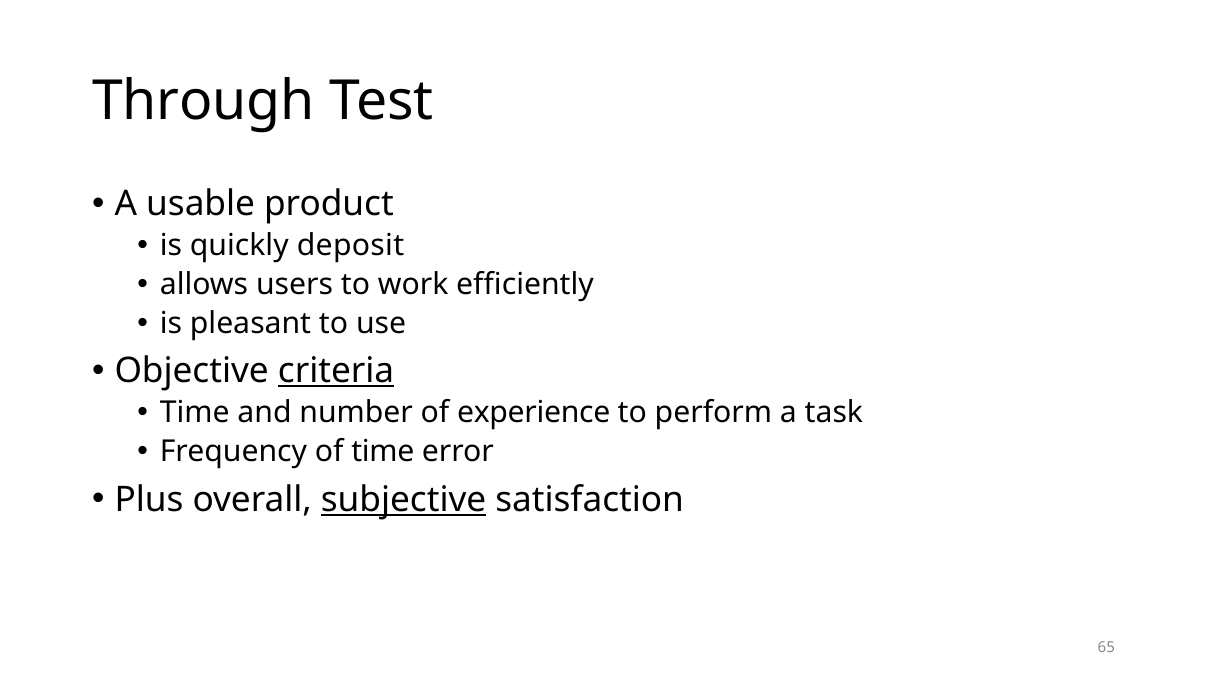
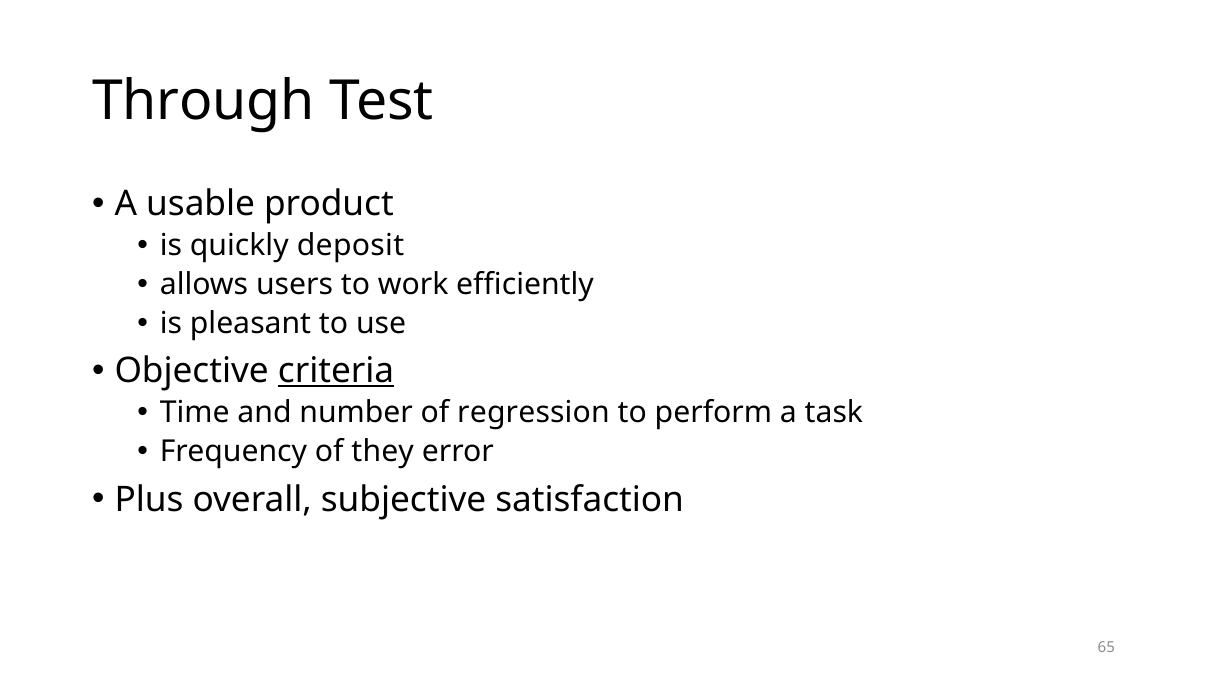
experience: experience -> regression
of time: time -> they
subjective underline: present -> none
